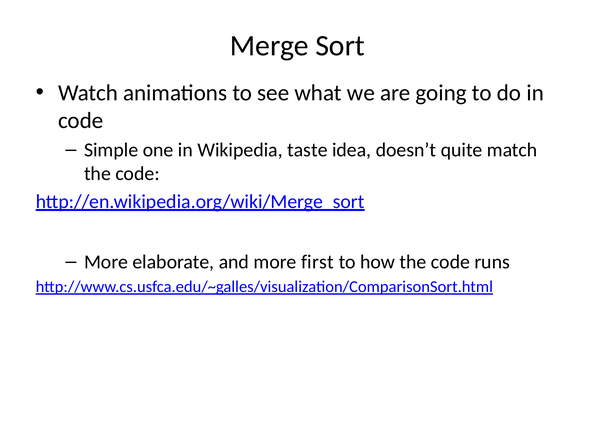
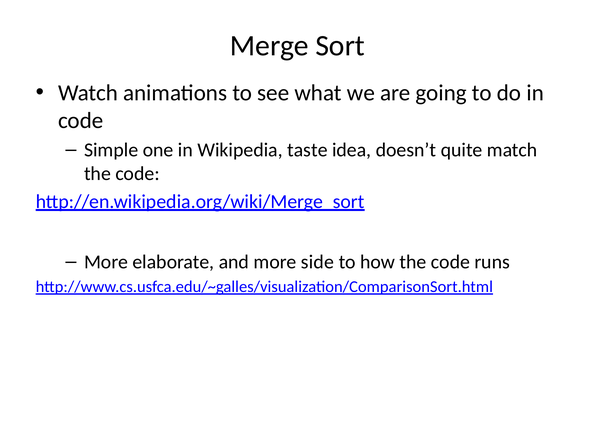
first: first -> side
